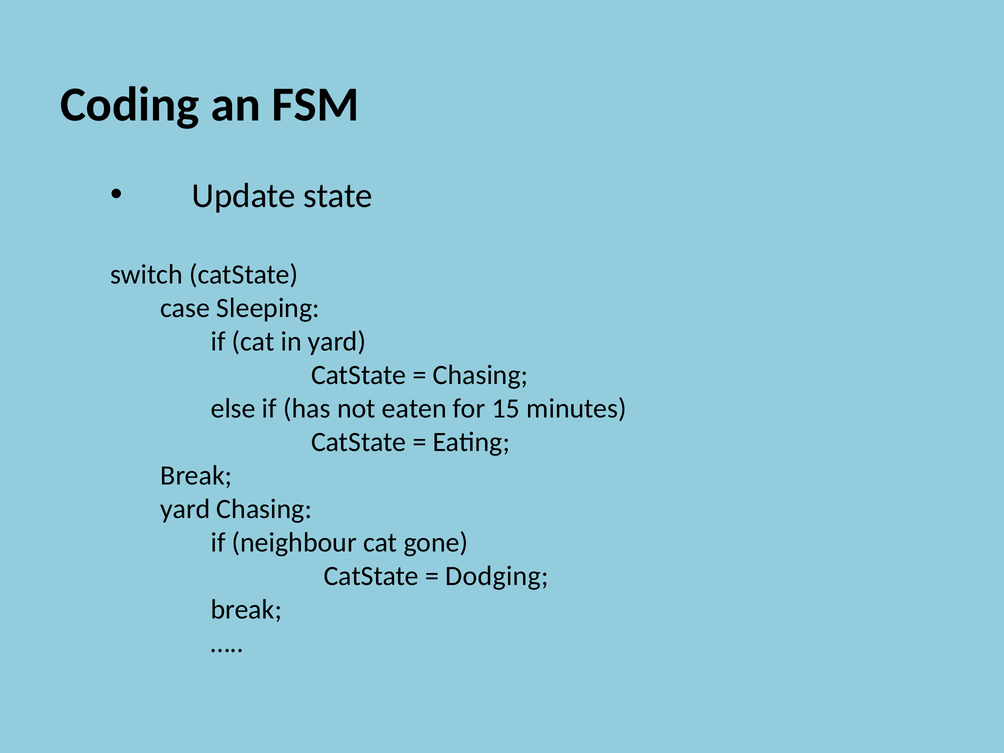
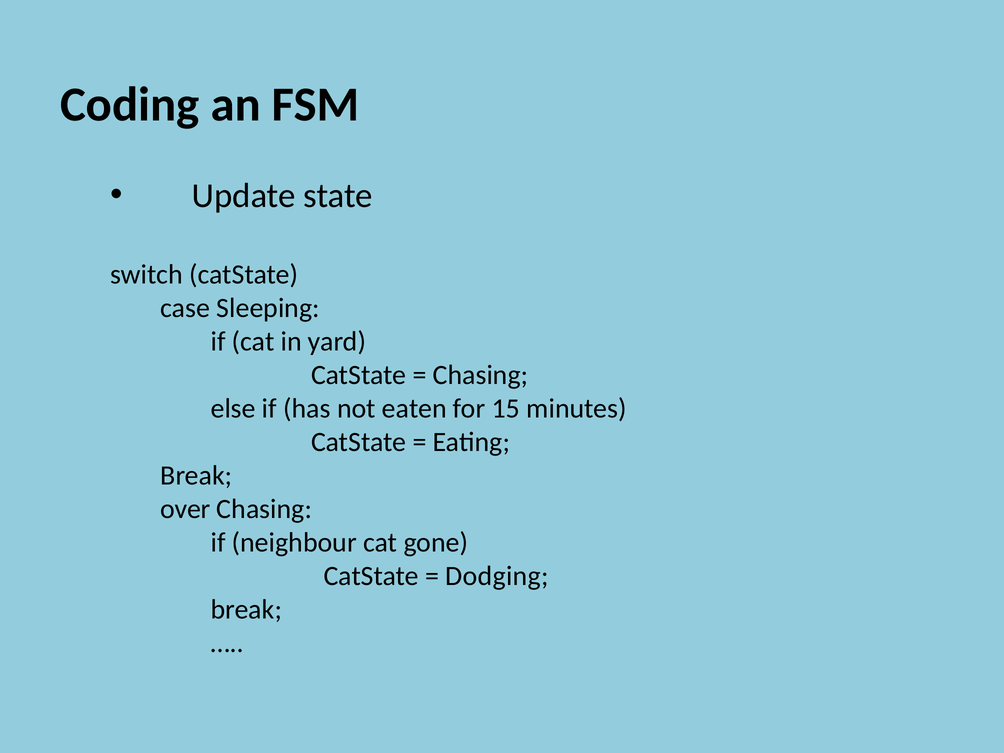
yard at (185, 509): yard -> over
